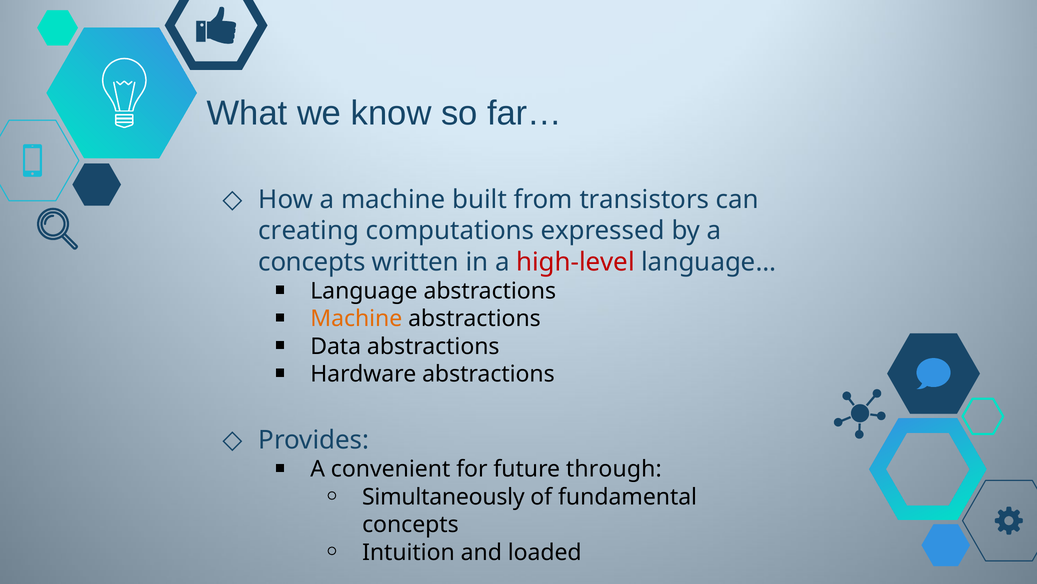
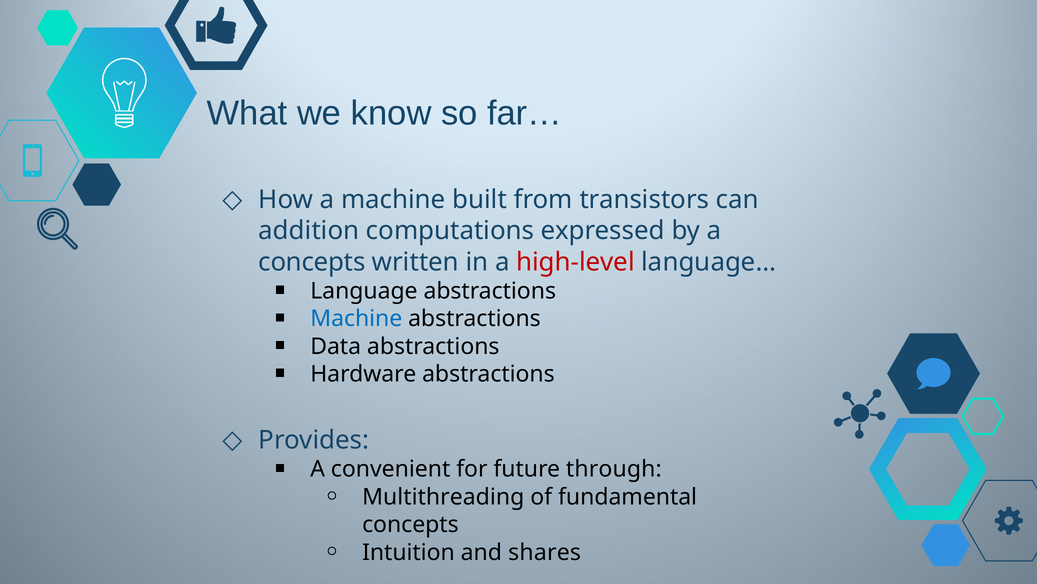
creating: creating -> addition
Machine at (356, 319) colour: orange -> blue
Simultaneously: Simultaneously -> Multithreading
loaded: loaded -> shares
